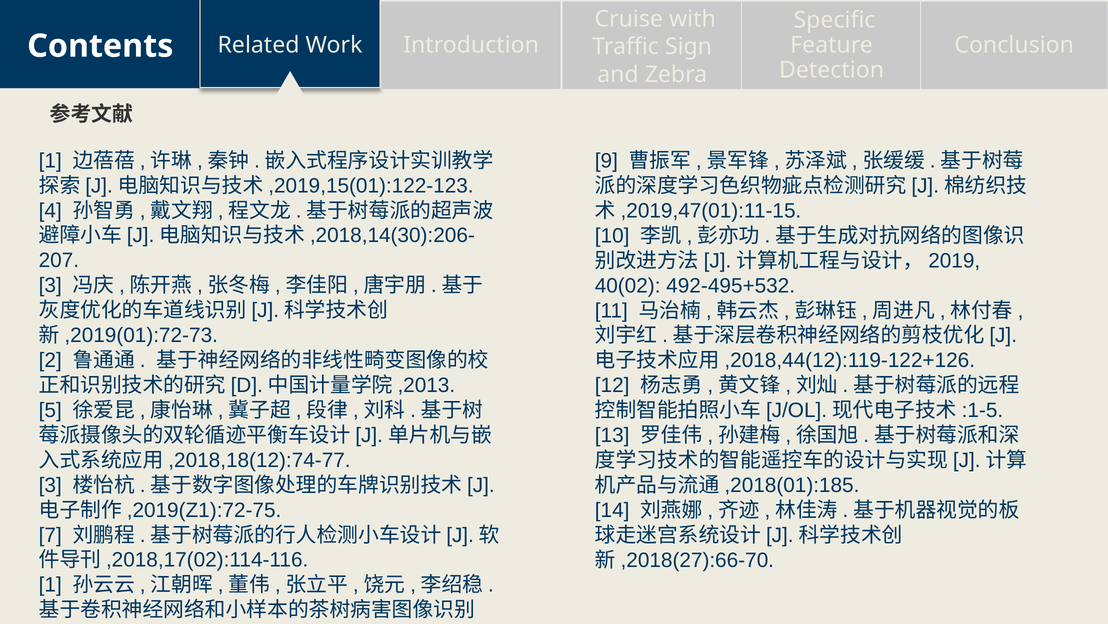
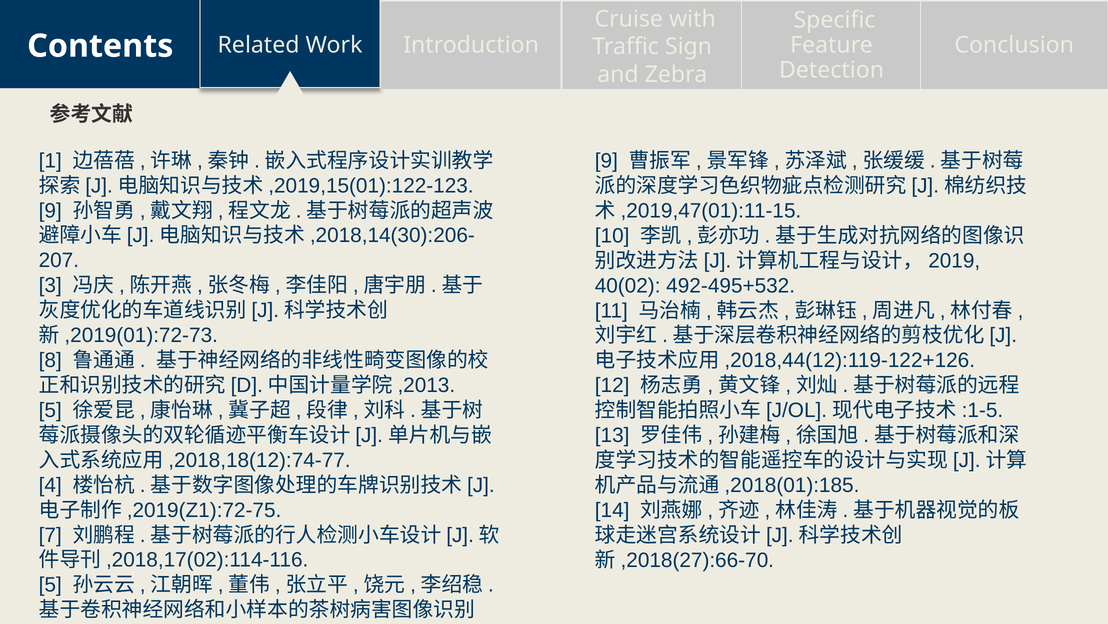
4 at (50, 210): 4 -> 9
2: 2 -> 8
3 at (50, 485): 3 -> 4
1 at (50, 584): 1 -> 5
